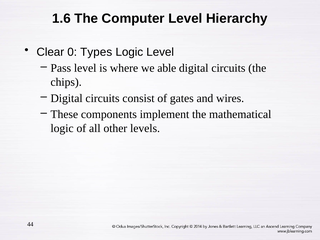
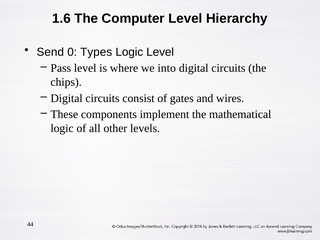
Clear: Clear -> Send
able: able -> into
